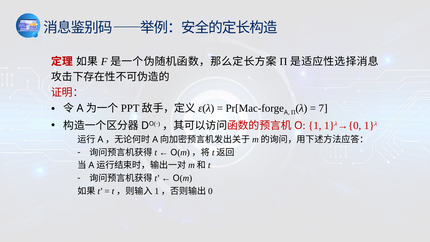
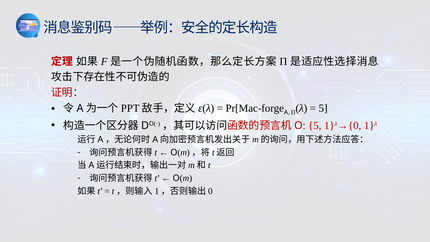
7 at (323, 108): 7 -> 5
1 at (315, 126): 1 -> 5
